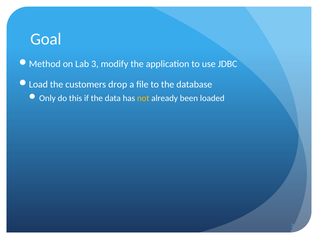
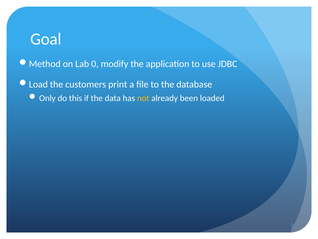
Lab 3: 3 -> 0
drop: drop -> print
